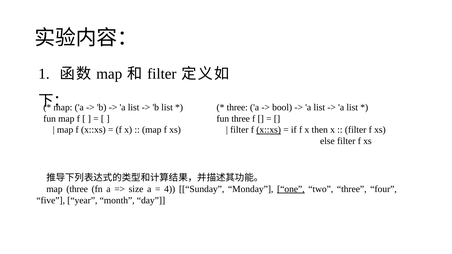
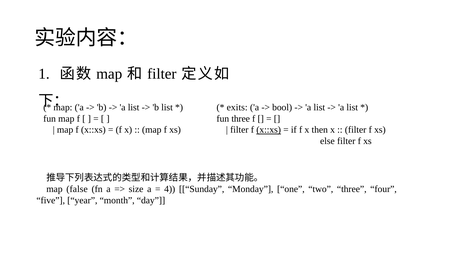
three at (237, 107): three -> exits
map three: three -> false
one underline: present -> none
